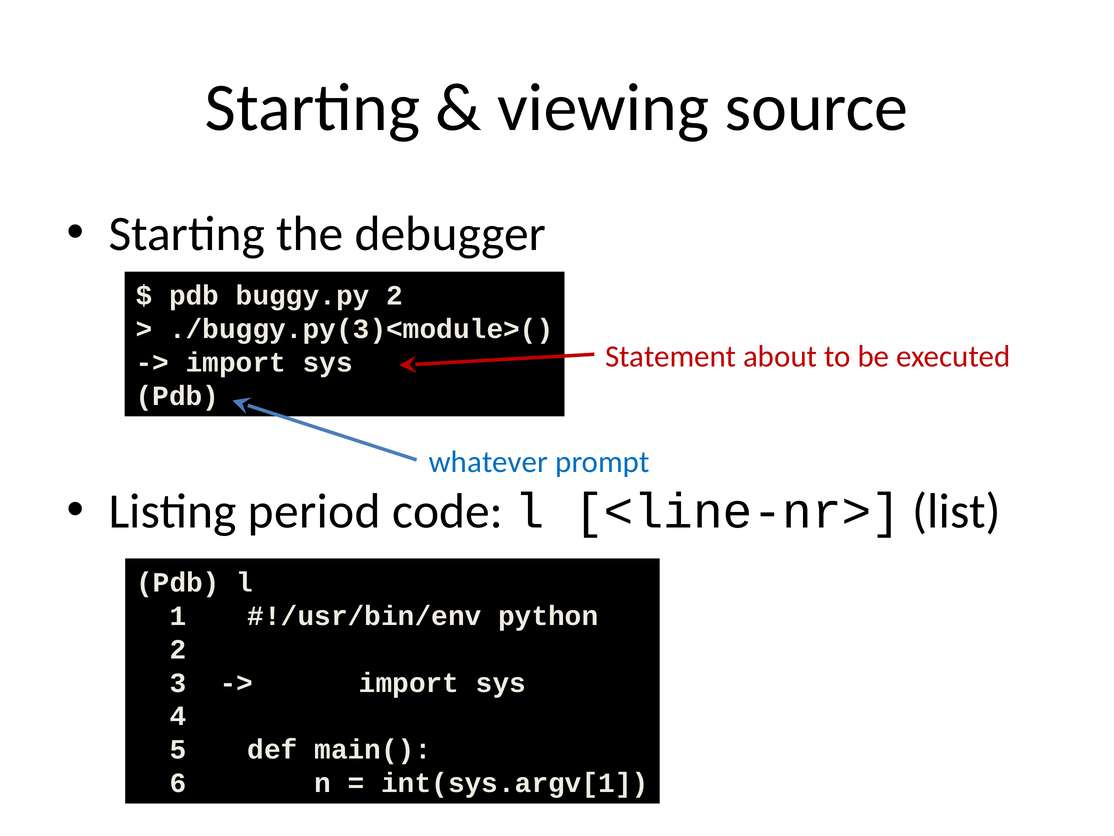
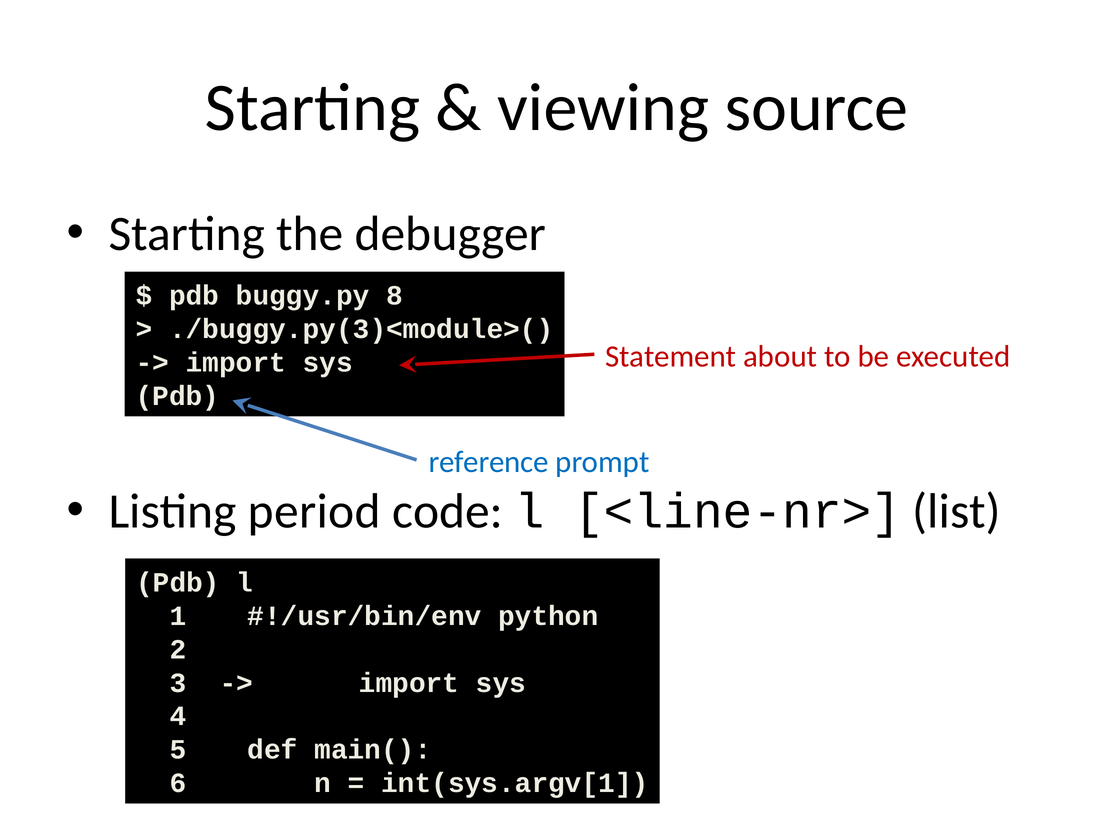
buggy.py 2: 2 -> 8
whatever: whatever -> reference
